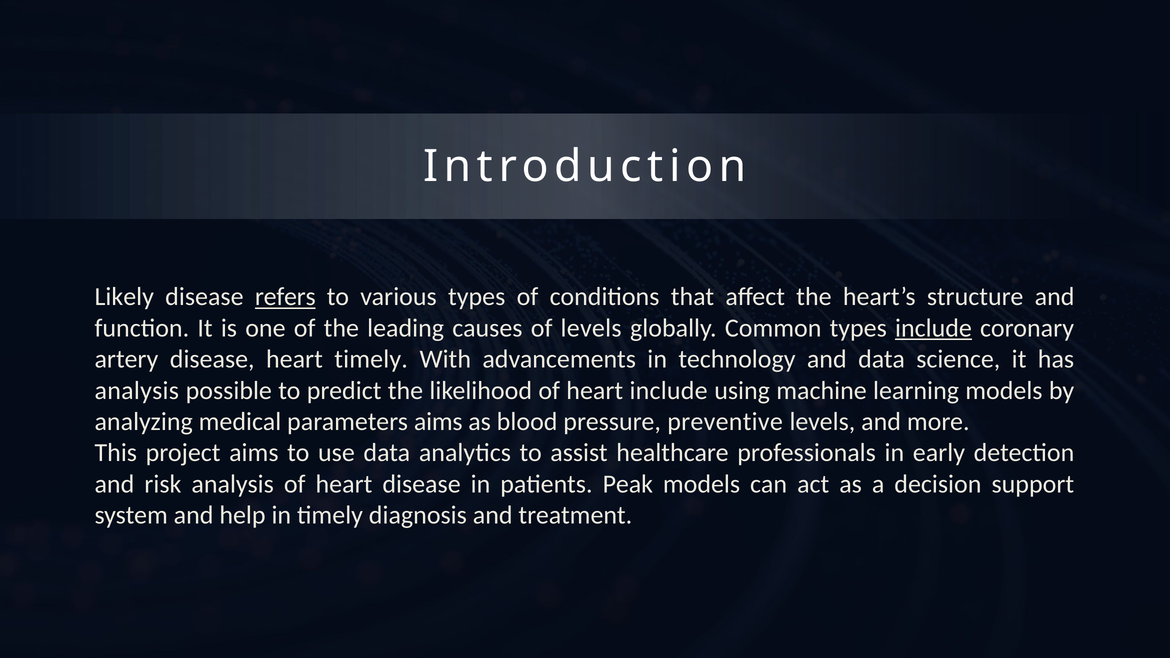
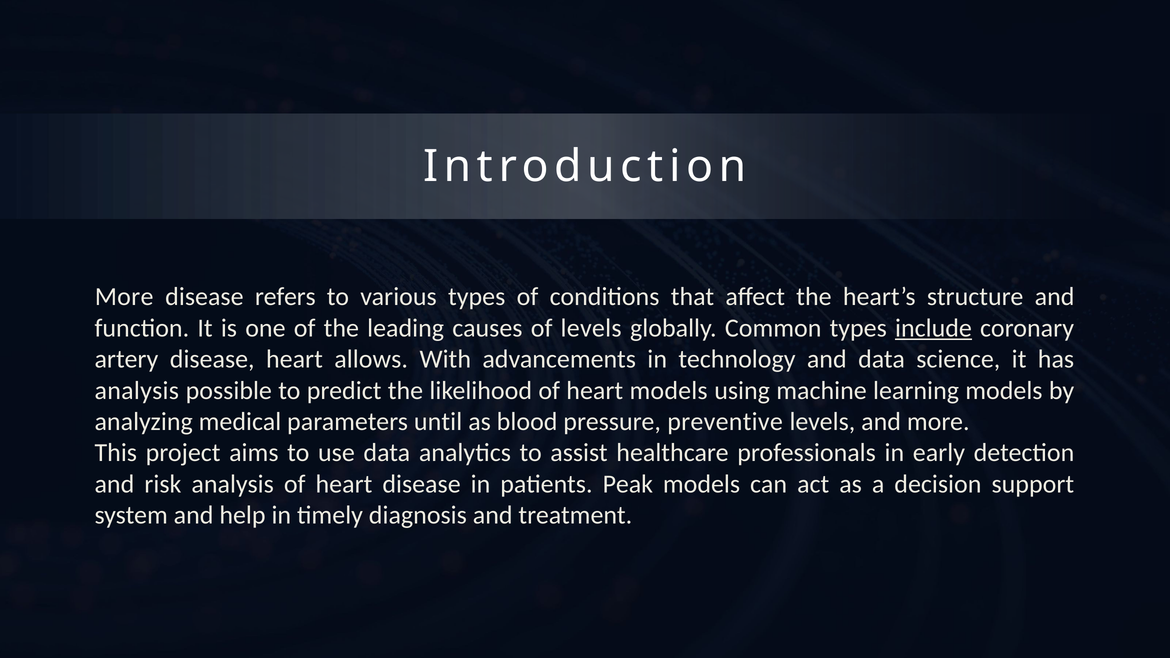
Likely at (124, 297): Likely -> More
refers underline: present -> none
heart timely: timely -> allows
heart include: include -> models
parameters aims: aims -> until
